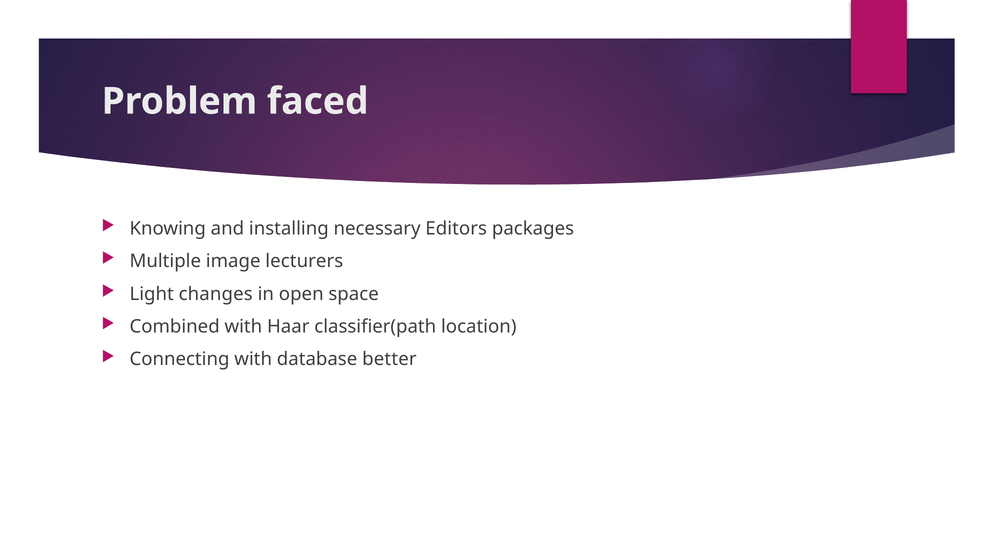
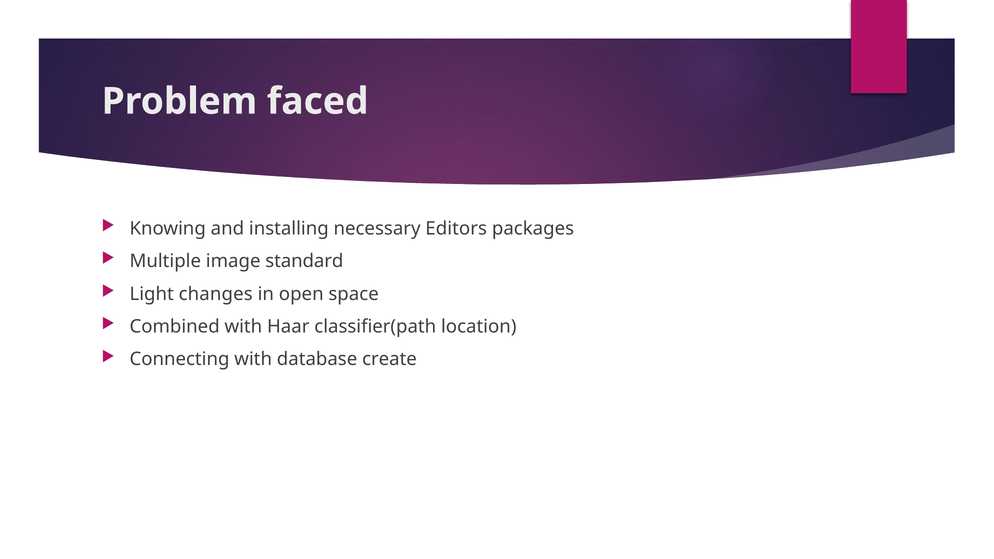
lecturers: lecturers -> standard
better: better -> create
